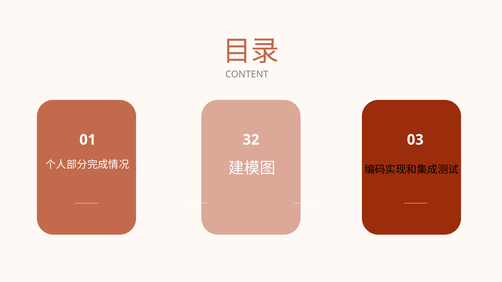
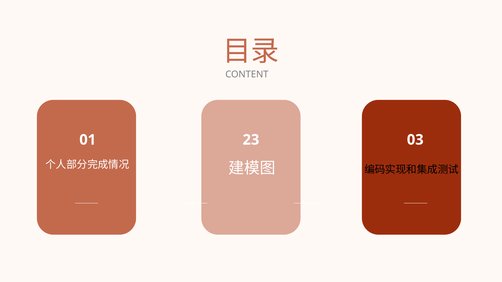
32: 32 -> 23
